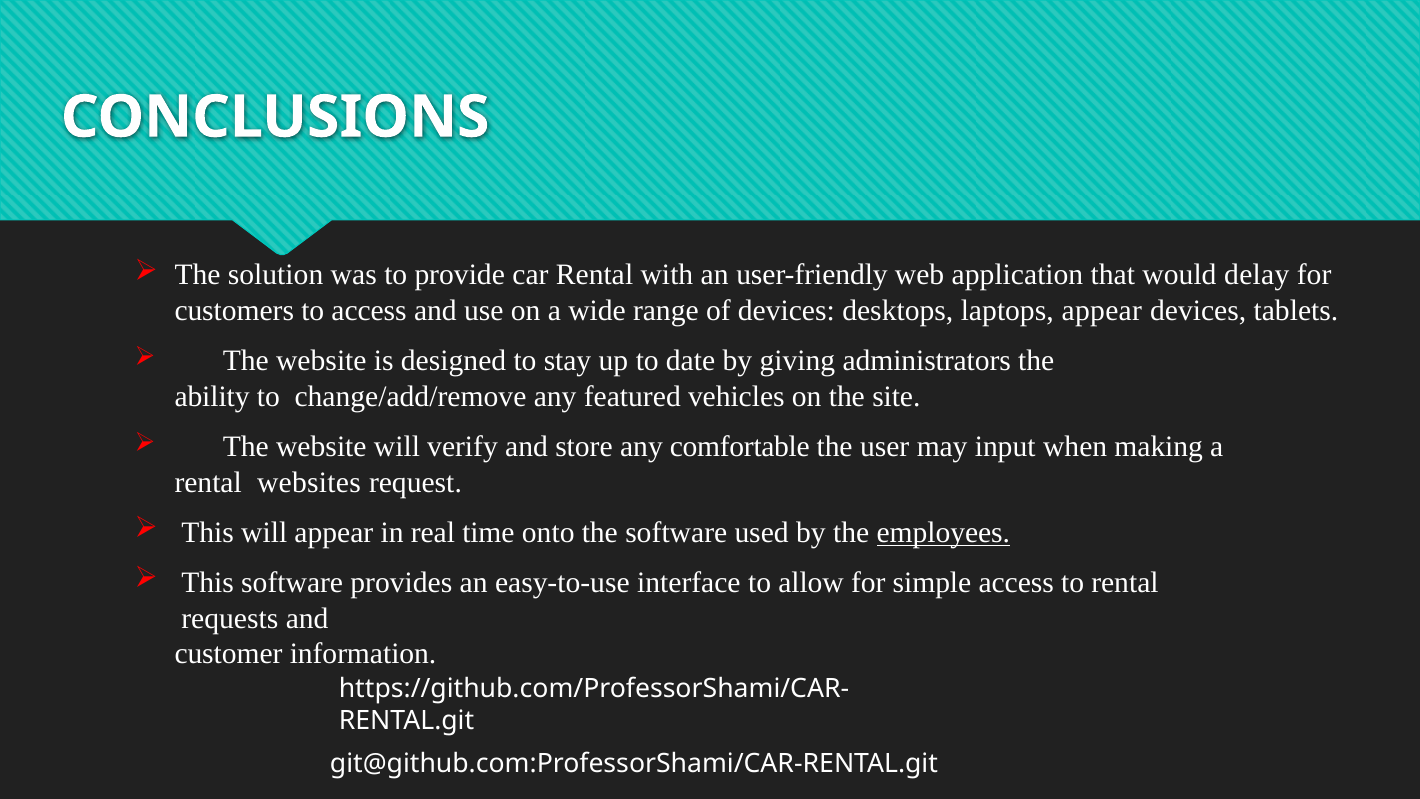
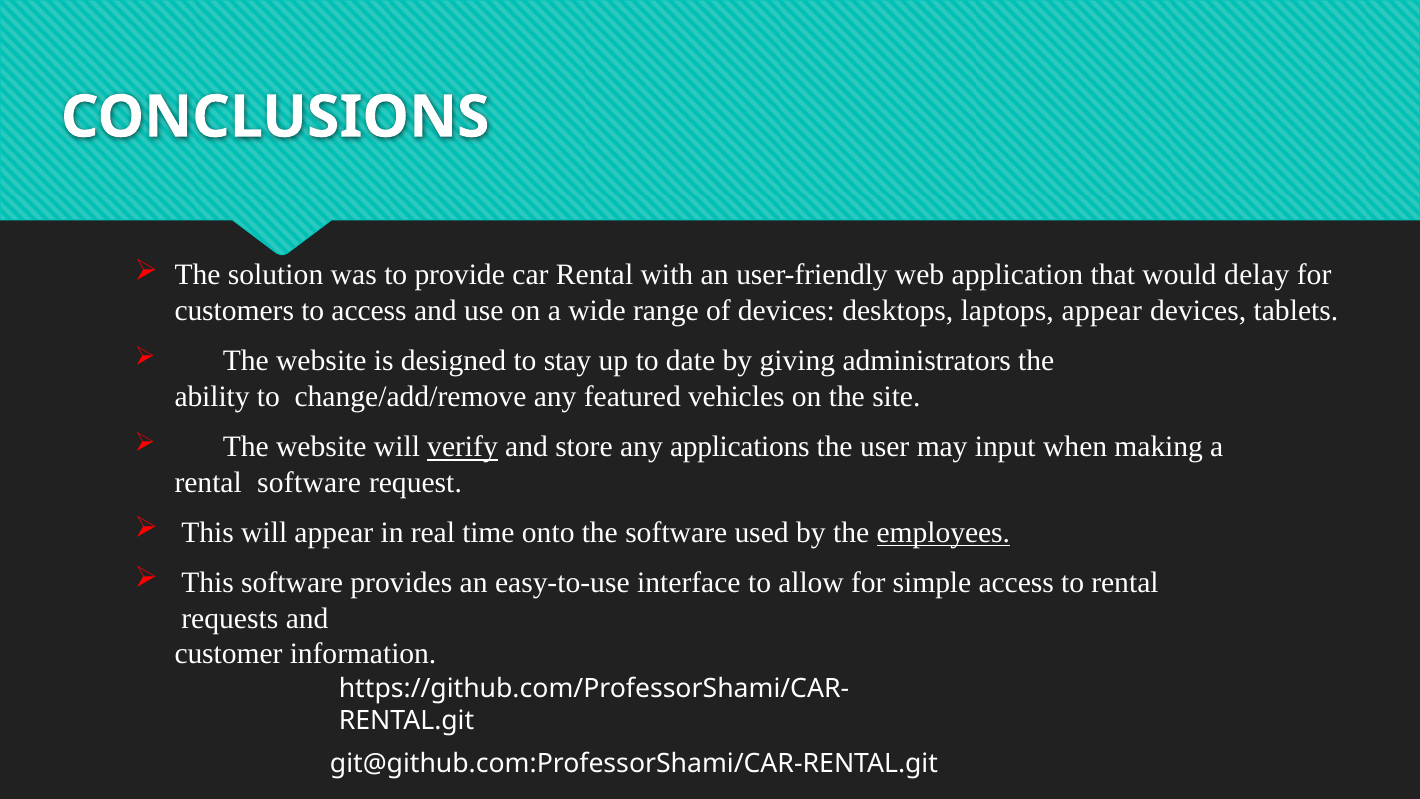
verify underline: none -> present
comfortable: comfortable -> applications
rental websites: websites -> software
